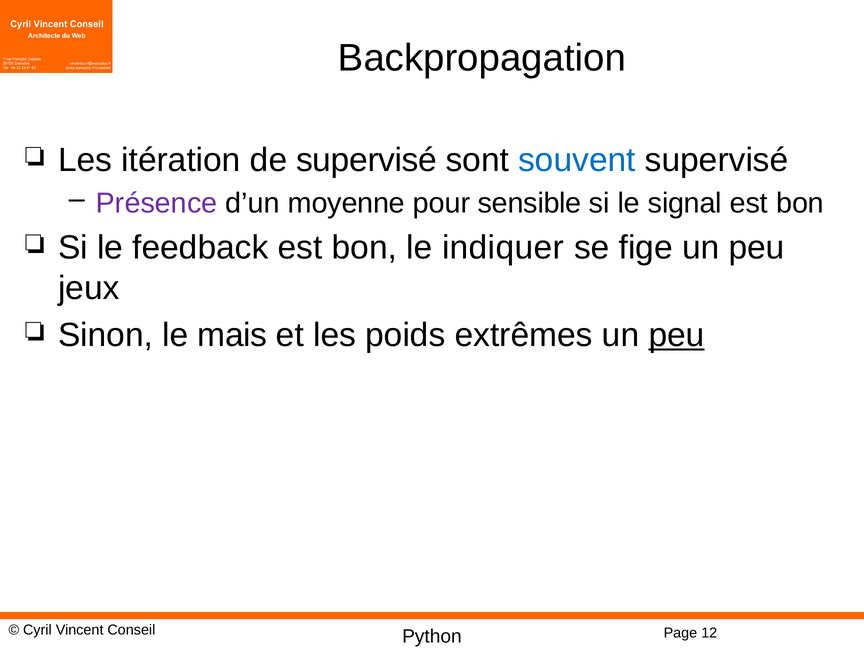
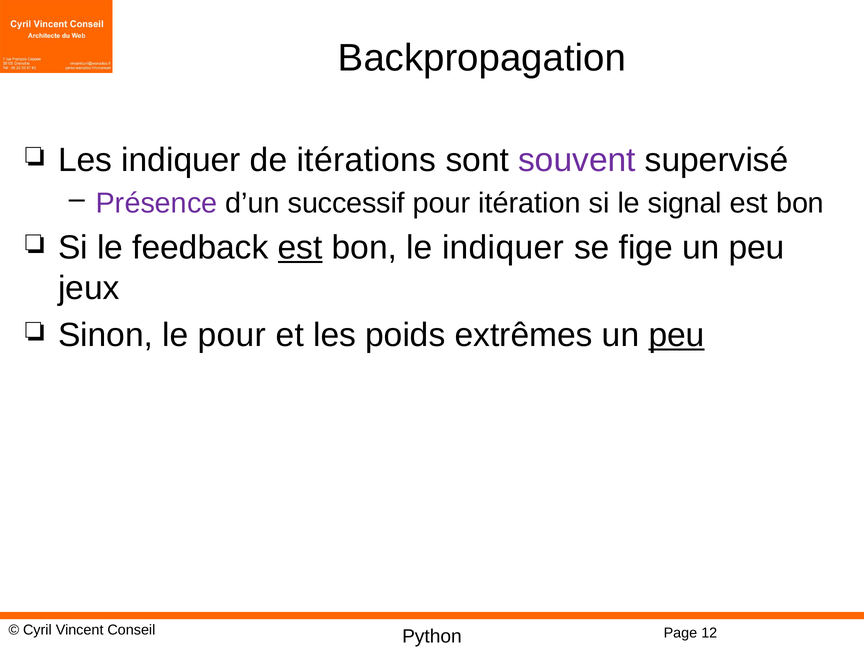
Les itération: itération -> indiquer
de supervisé: supervisé -> itérations
souvent colour: blue -> purple
moyenne: moyenne -> successif
sensible: sensible -> itération
est at (300, 248) underline: none -> present
le mais: mais -> pour
